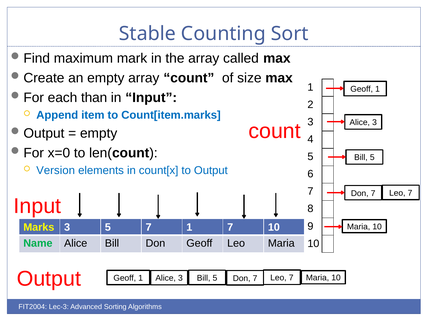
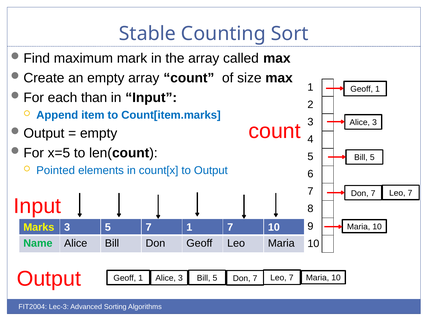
x=0: x=0 -> x=5
Version: Version -> Pointed
